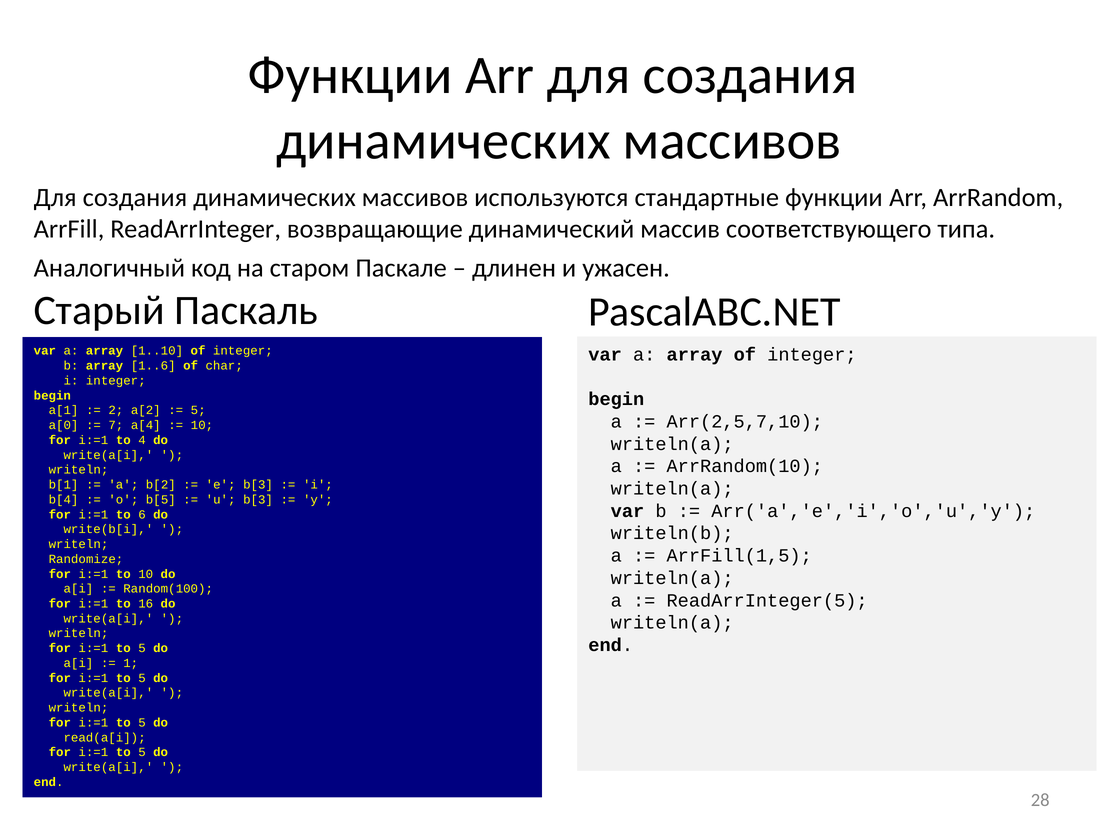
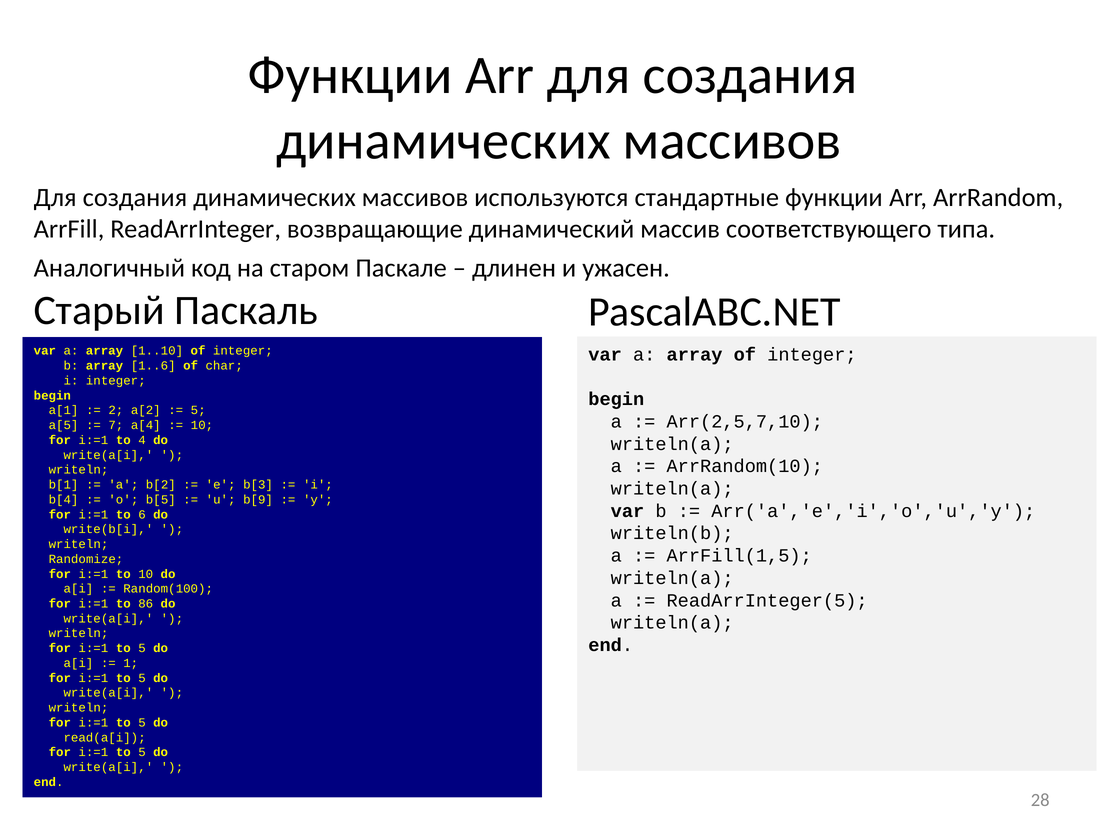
a[0: a[0 -> a[5
u b[3: b[3 -> b[9
16: 16 -> 86
